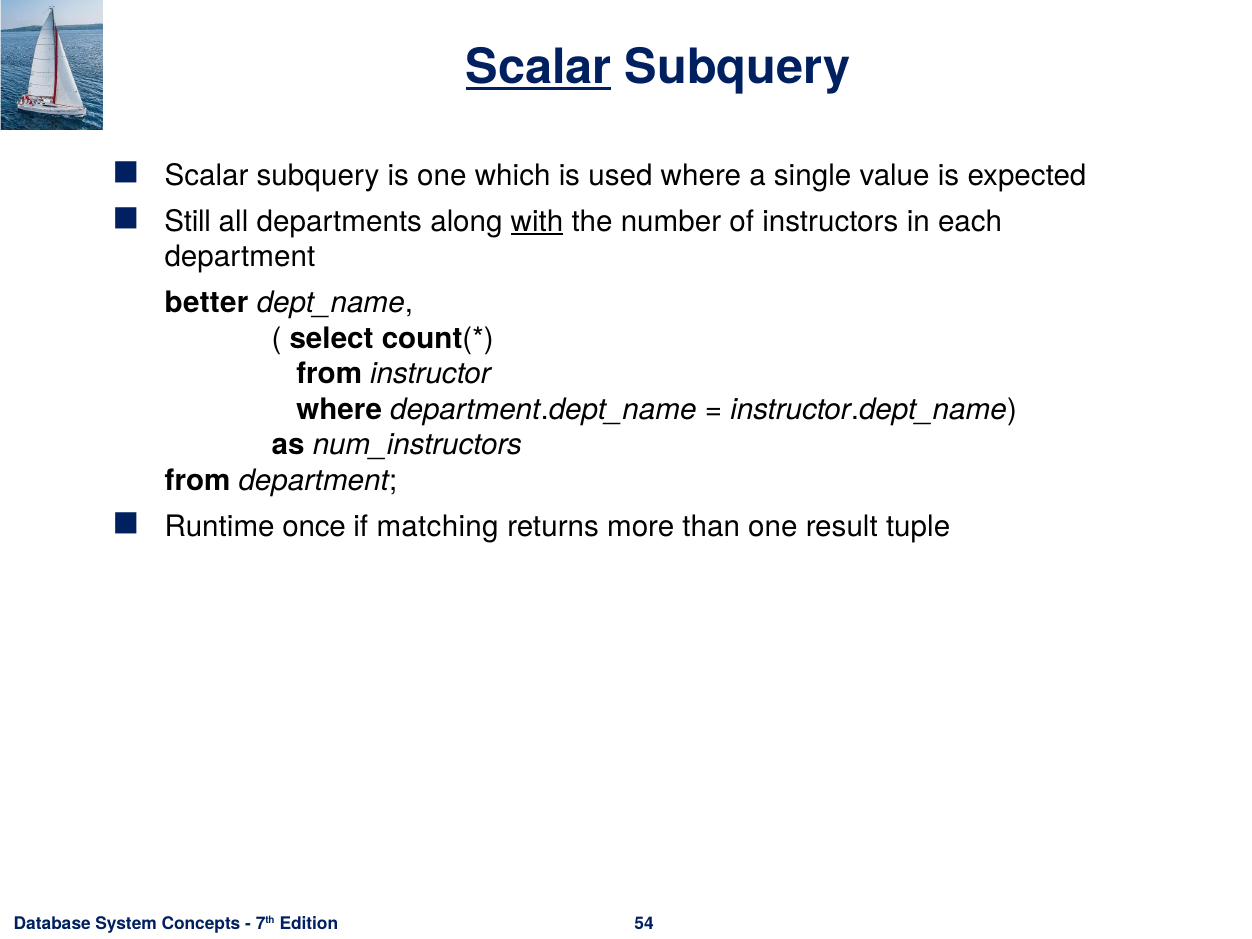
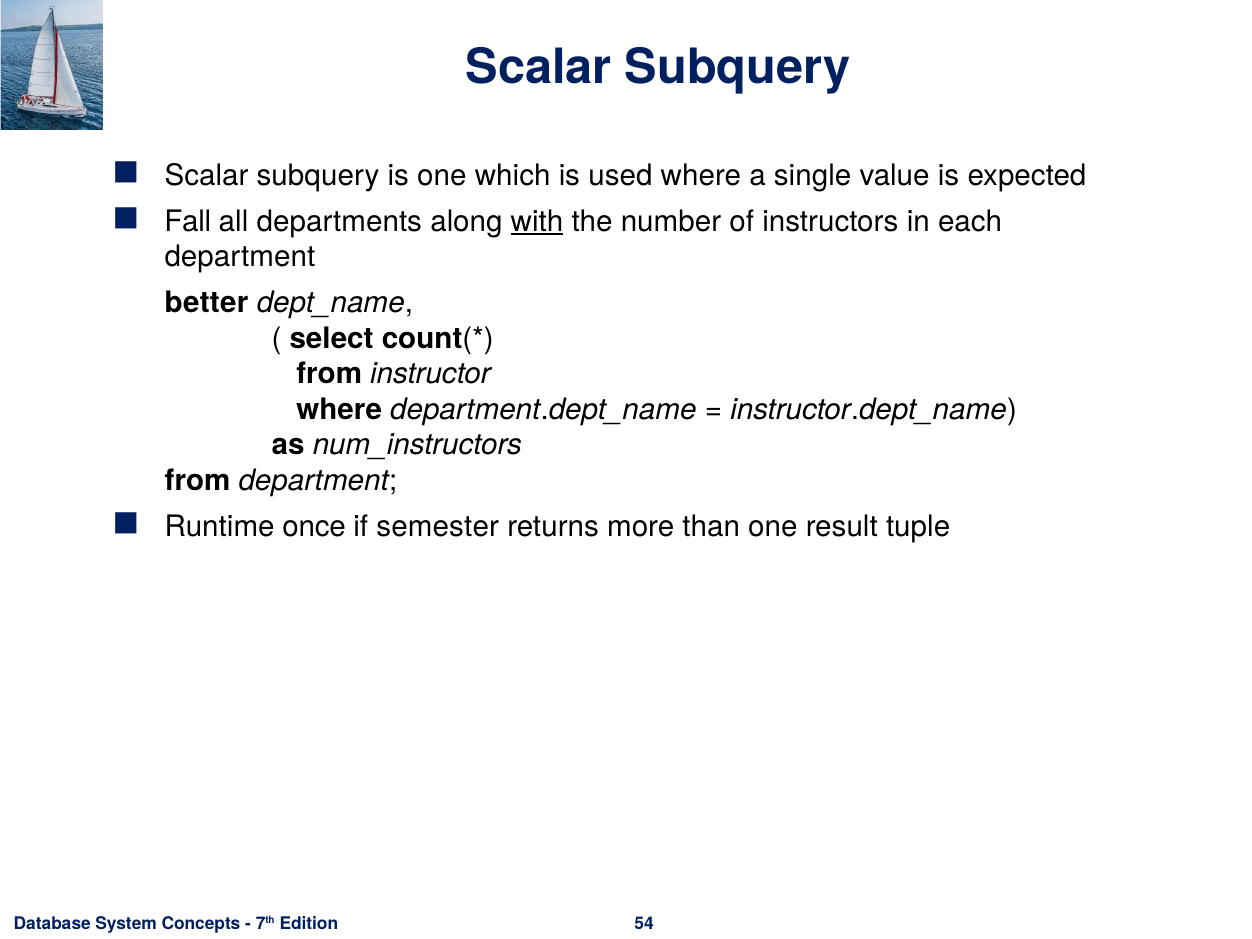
Scalar at (539, 67) underline: present -> none
Still: Still -> Fall
matching: matching -> semester
